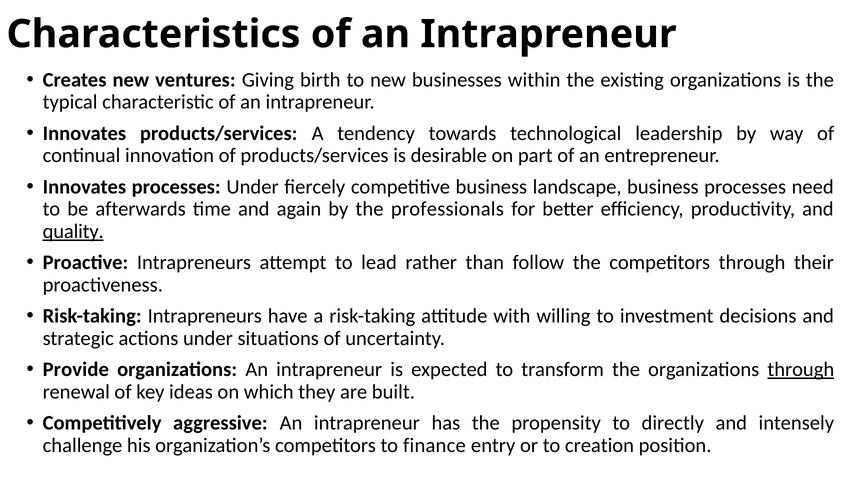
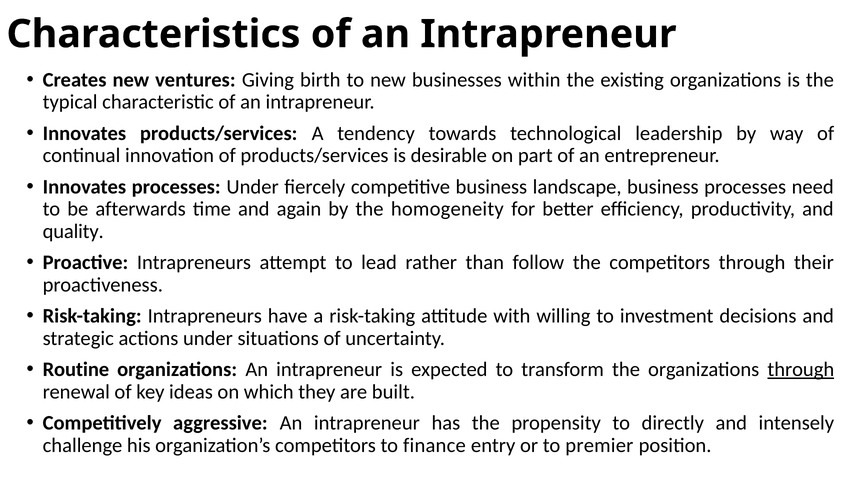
professionals: professionals -> homogeneity
quality underline: present -> none
Provide: Provide -> Routine
creation: creation -> premier
